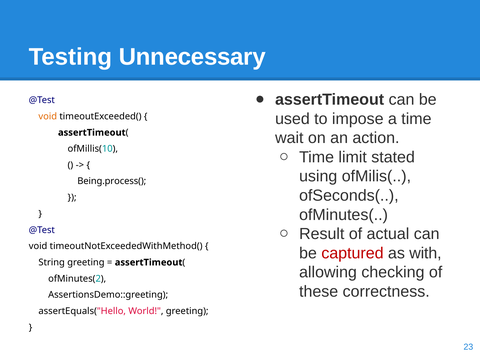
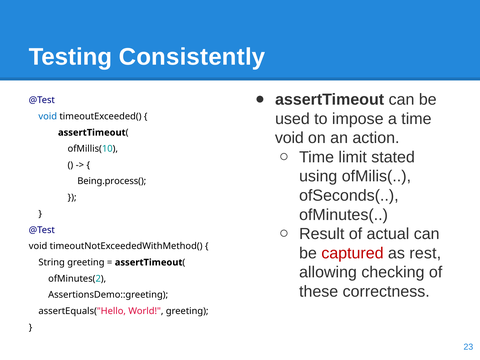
Unnecessary: Unnecessary -> Consistently
void at (48, 116) colour: orange -> blue
wait at (289, 138): wait -> void
with: with -> rest
